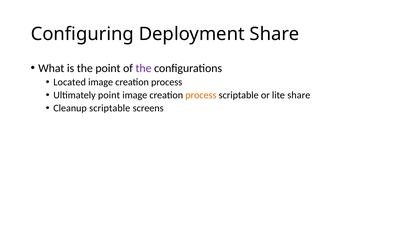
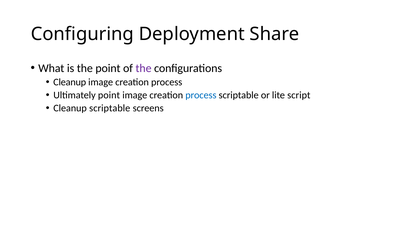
Located at (70, 82): Located -> Cleanup
process at (201, 95) colour: orange -> blue
lite share: share -> script
